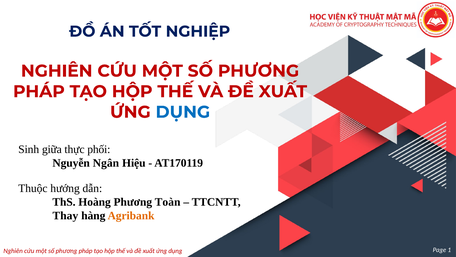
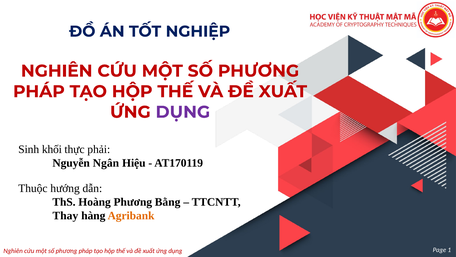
DỤNG at (183, 112) colour: blue -> purple
giữa: giữa -> khối
phối: phối -> phải
Toàn: Toàn -> Bằng
